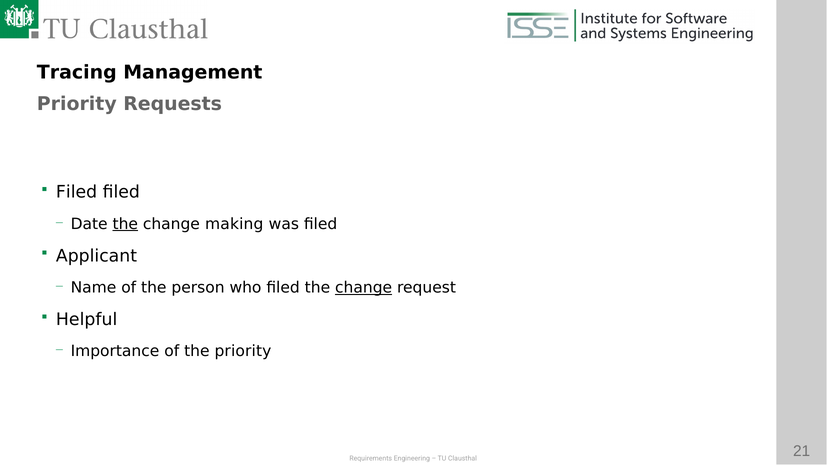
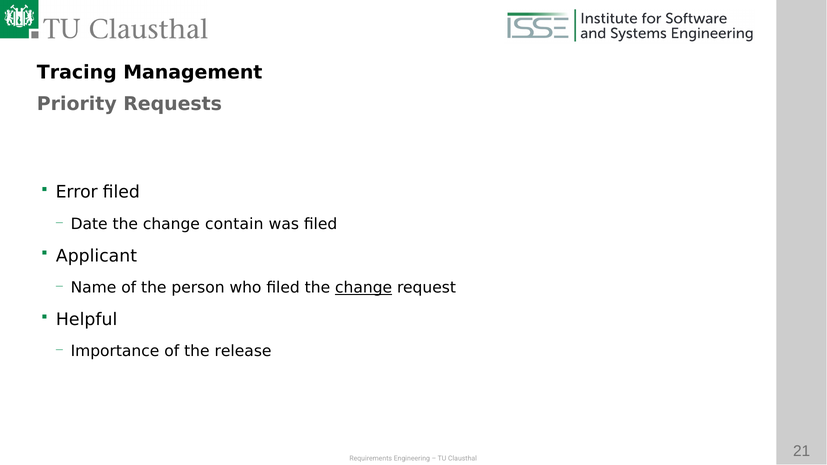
Filed at (77, 192): Filed -> Error
the at (125, 224) underline: present -> none
making: making -> contain
the priority: priority -> release
